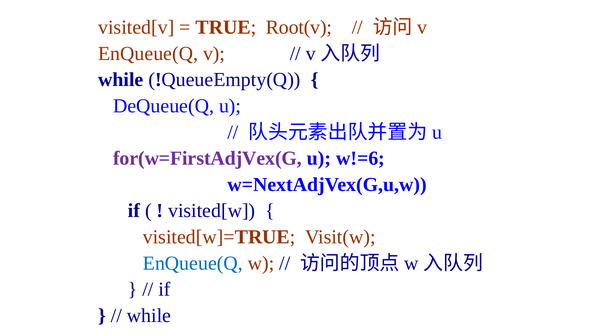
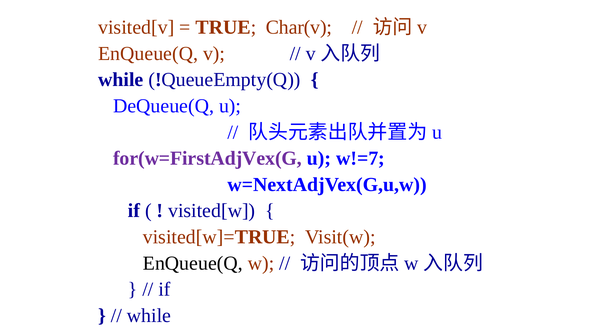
Root(v: Root(v -> Char(v
w!=6: w!=6 -> w!=7
EnQueue(Q at (193, 263) colour: blue -> black
